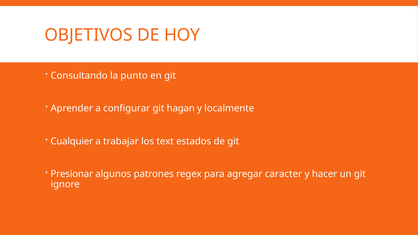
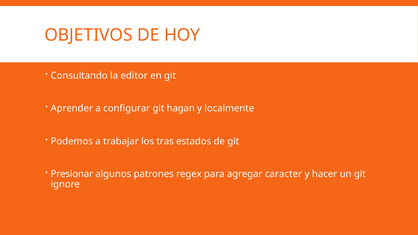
punto: punto -> editor
Cualquier: Cualquier -> Podemos
text: text -> tras
